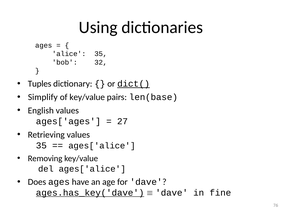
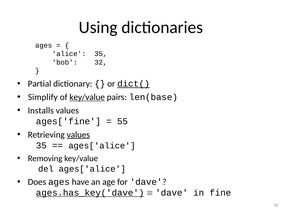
Tuples: Tuples -> Partial
key/value at (87, 97) underline: none -> present
English: English -> Installs
ages['ages: ages['ages -> ages['fine
27: 27 -> 55
values at (78, 134) underline: none -> present
